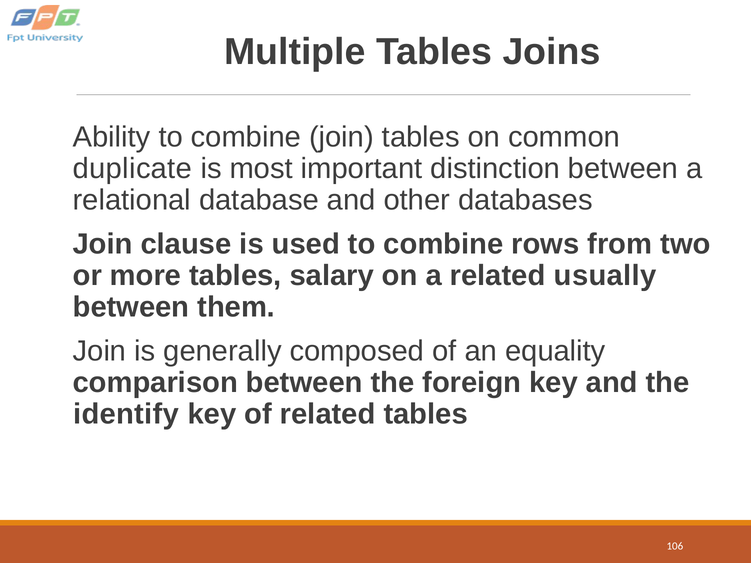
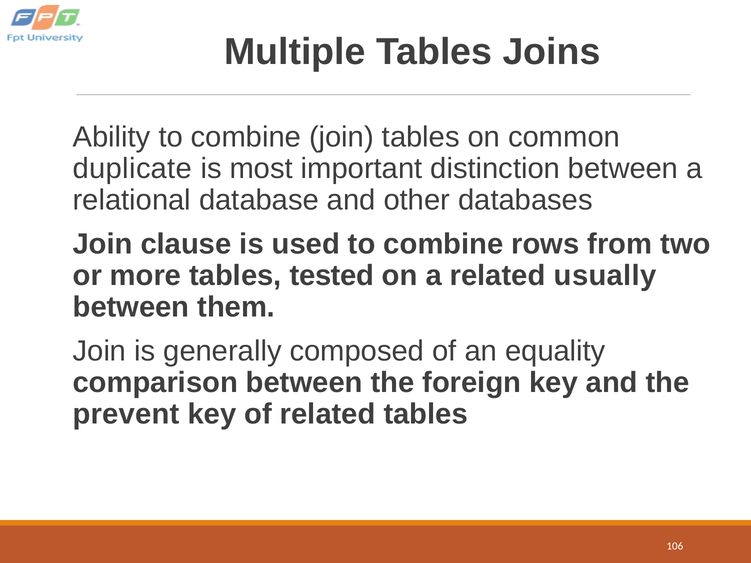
salary: salary -> tested
identify: identify -> prevent
